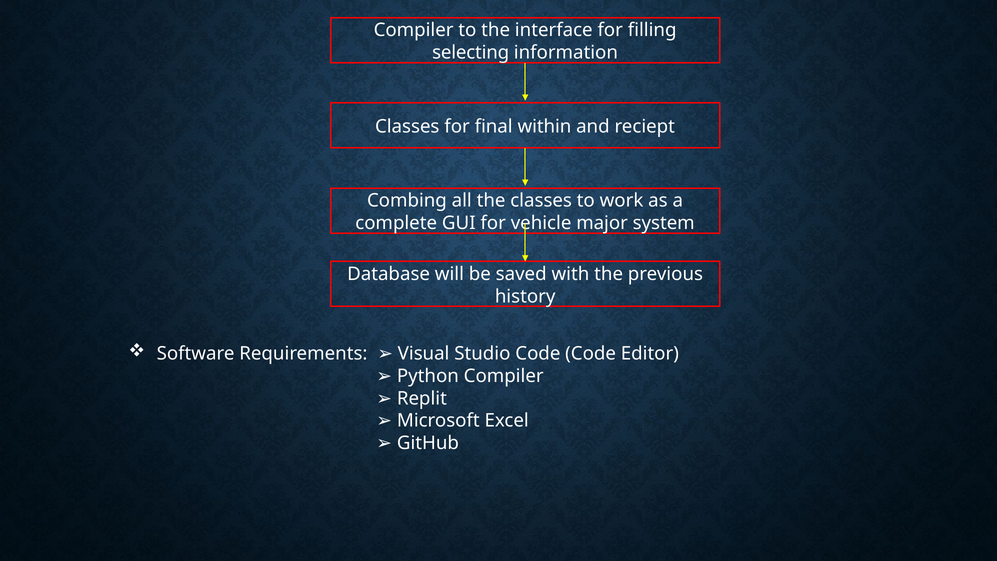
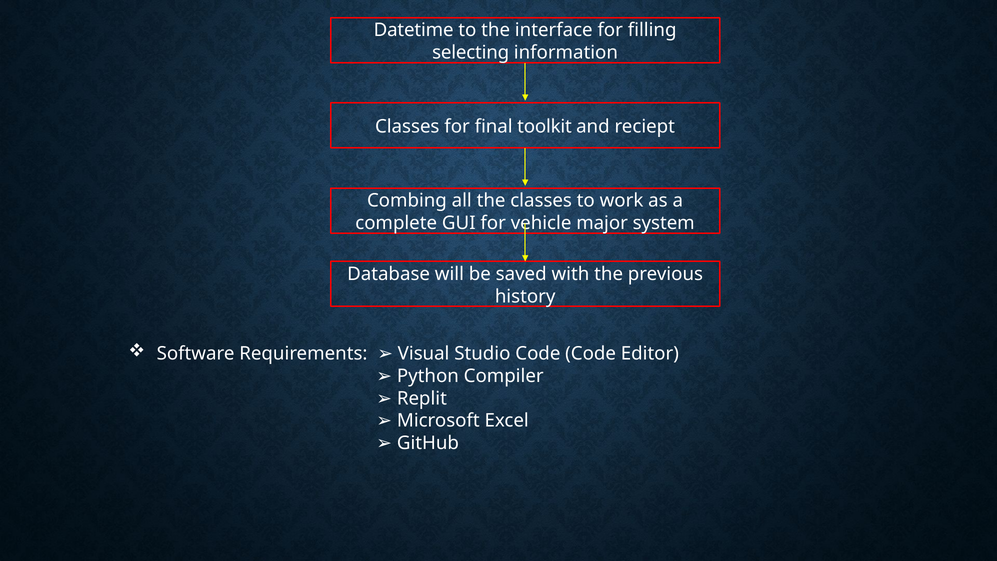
Compiler at (414, 30): Compiler -> Datetime
within: within -> toolkit
